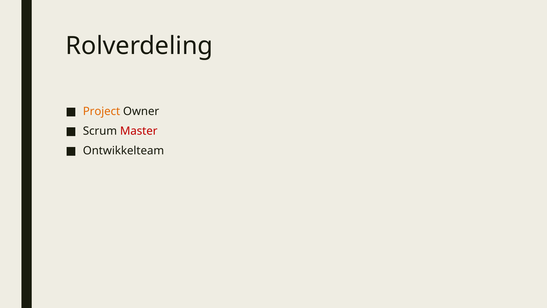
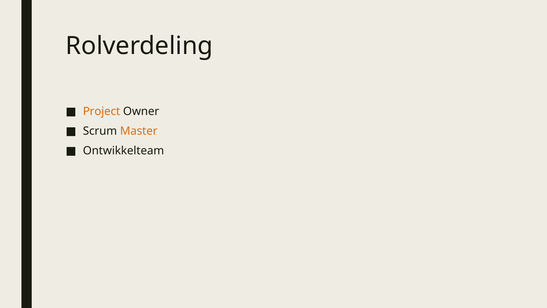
Master colour: red -> orange
